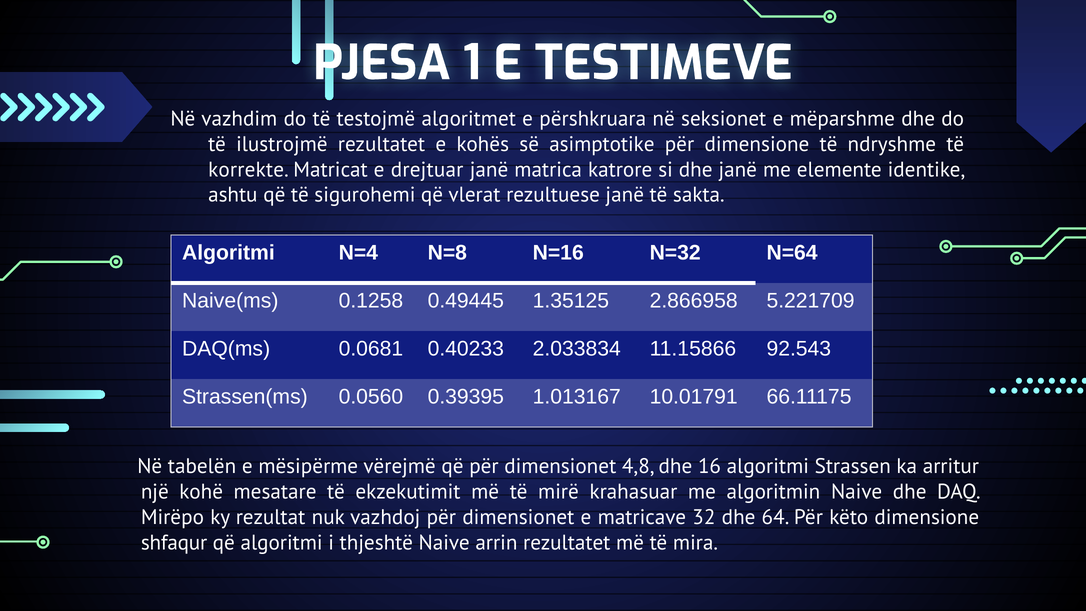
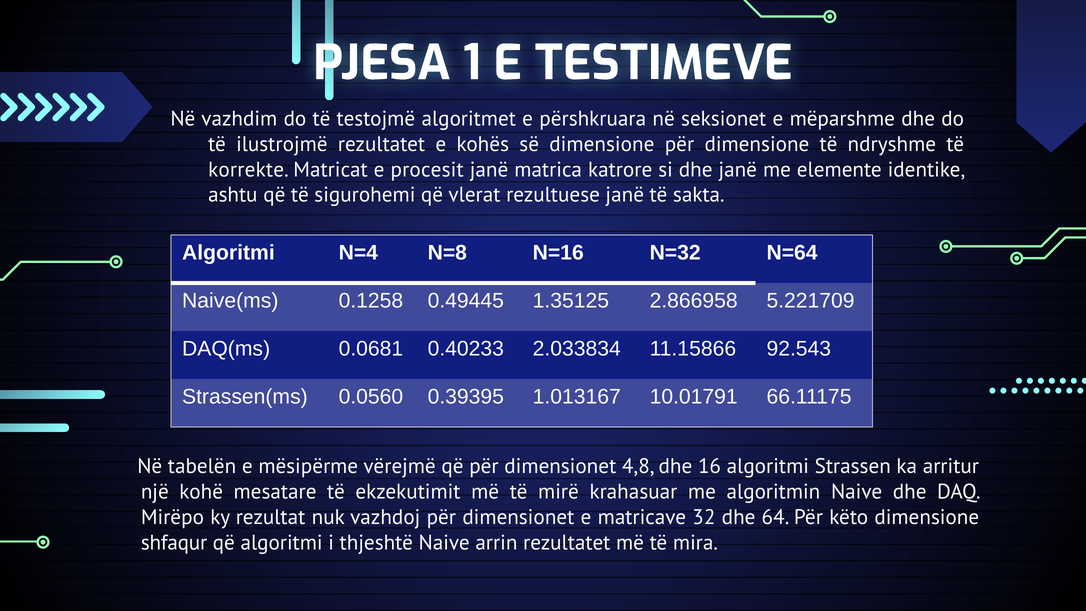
së asimptotike: asimptotike -> dimensione
drejtuar: drejtuar -> procesit
